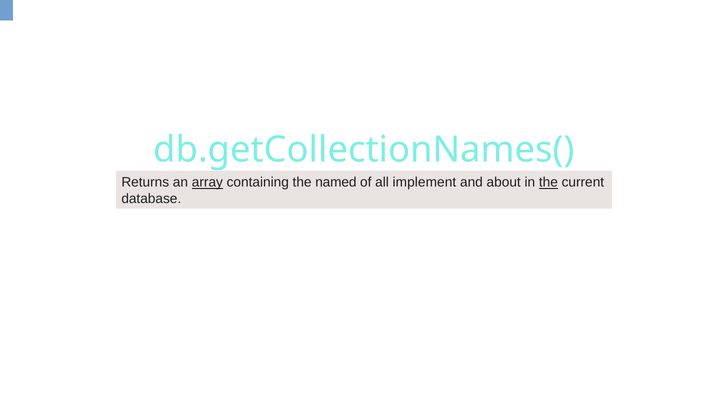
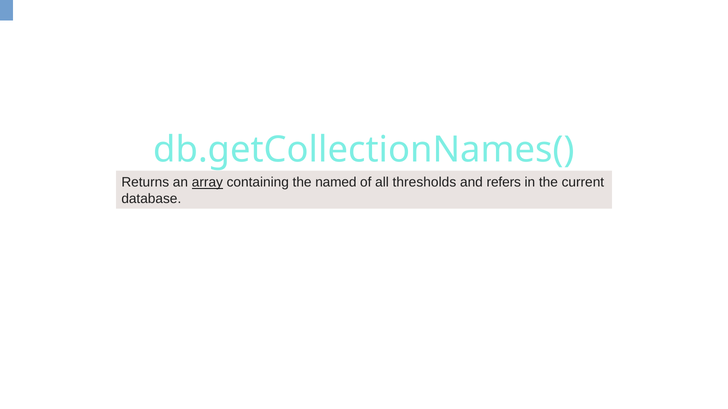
implement: implement -> thresholds
about: about -> refers
the at (548, 183) underline: present -> none
